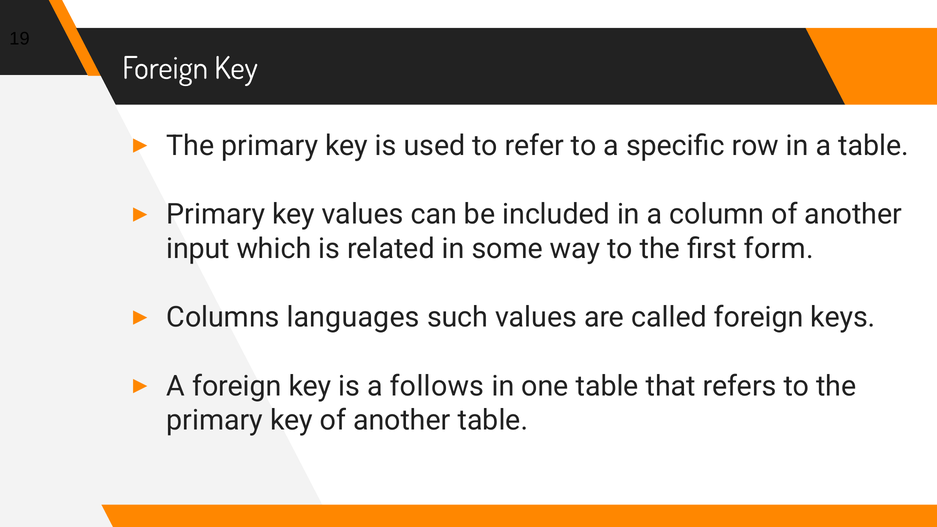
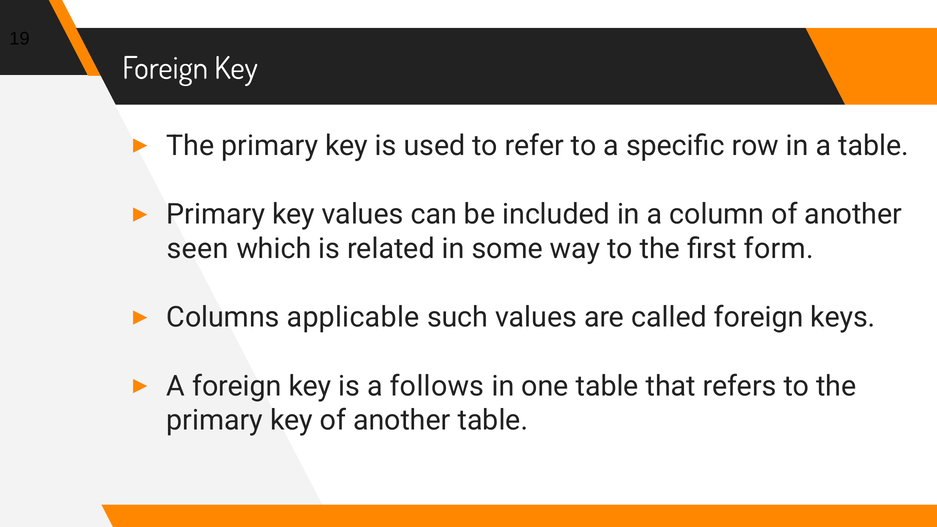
input: input -> seen
languages: languages -> applicable
